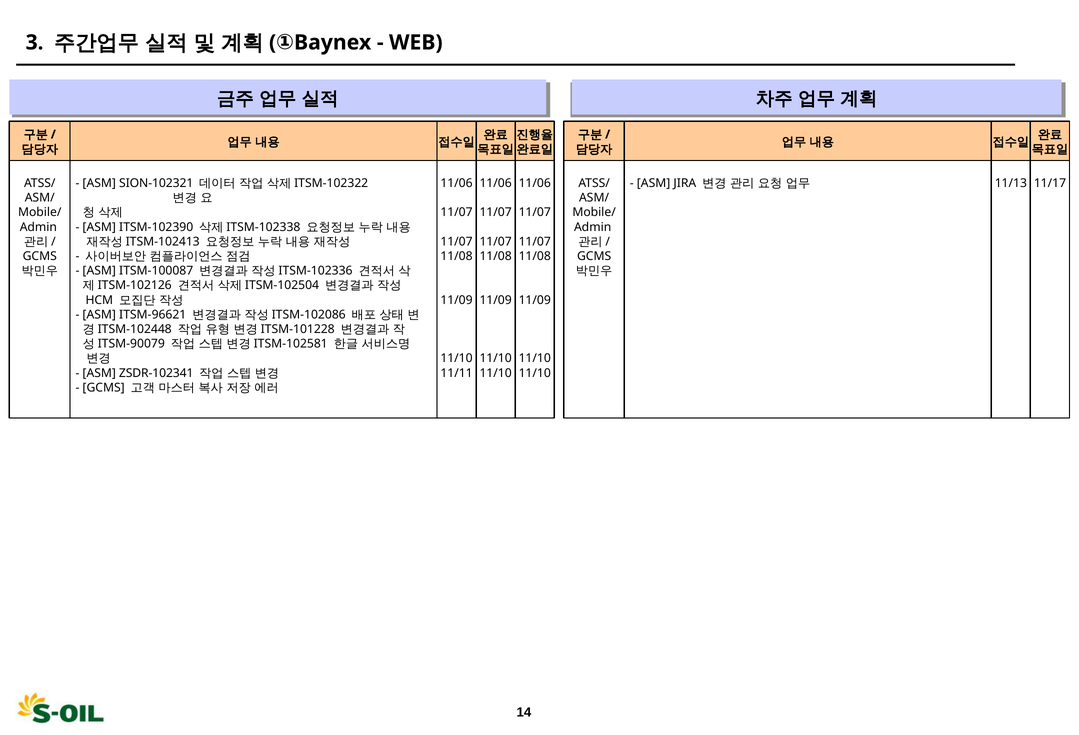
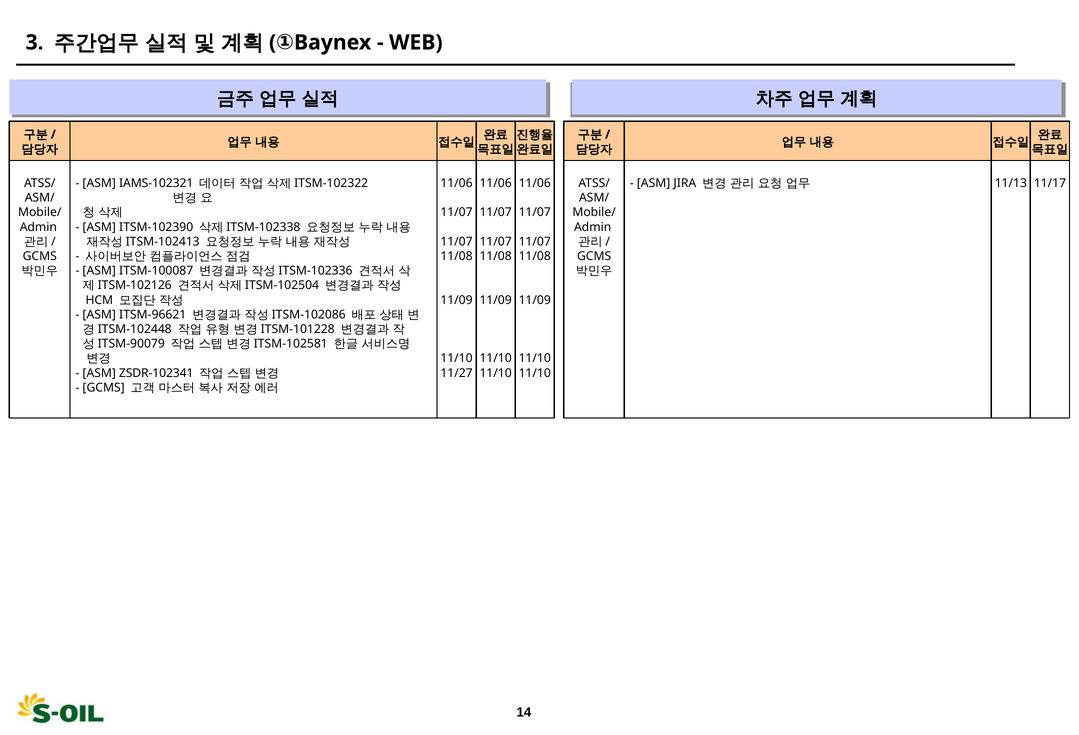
SION-102321: SION-102321 -> IAMS-102321
11/11: 11/11 -> 11/27
